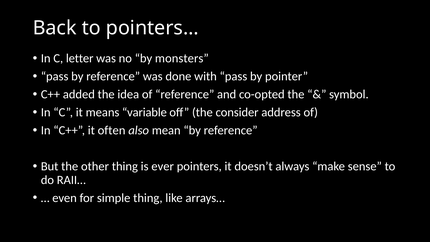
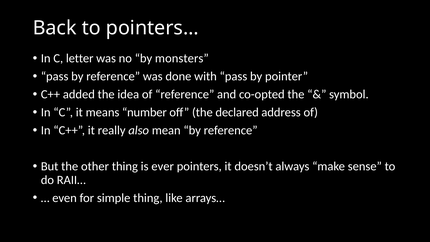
variable: variable -> number
consider: consider -> declared
often: often -> really
